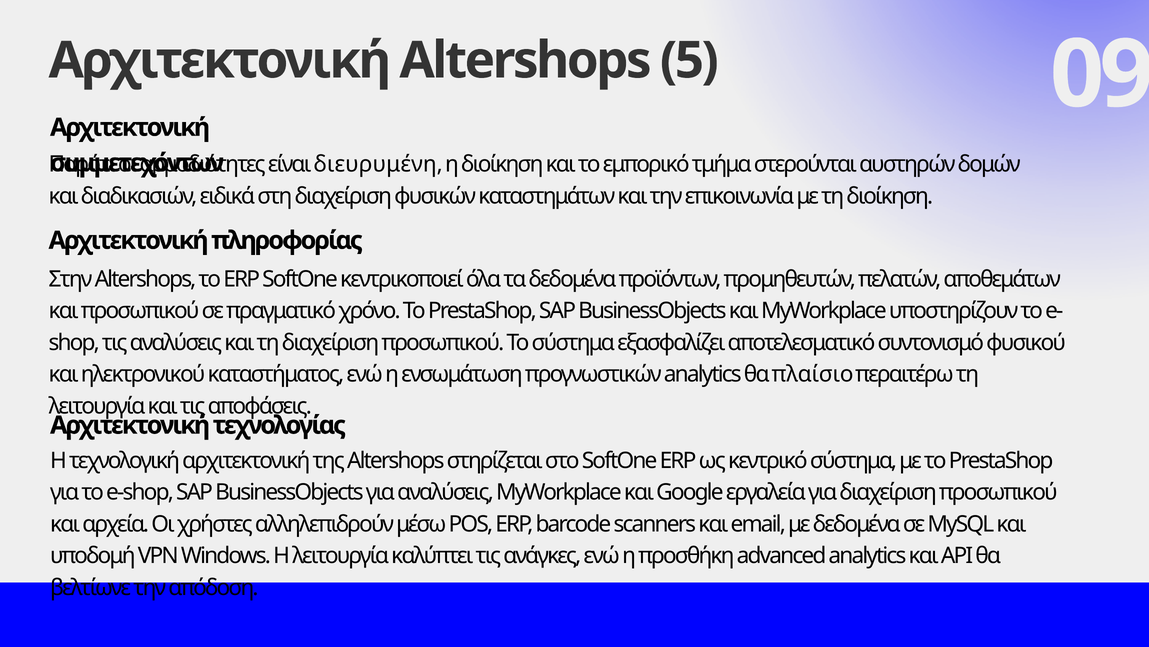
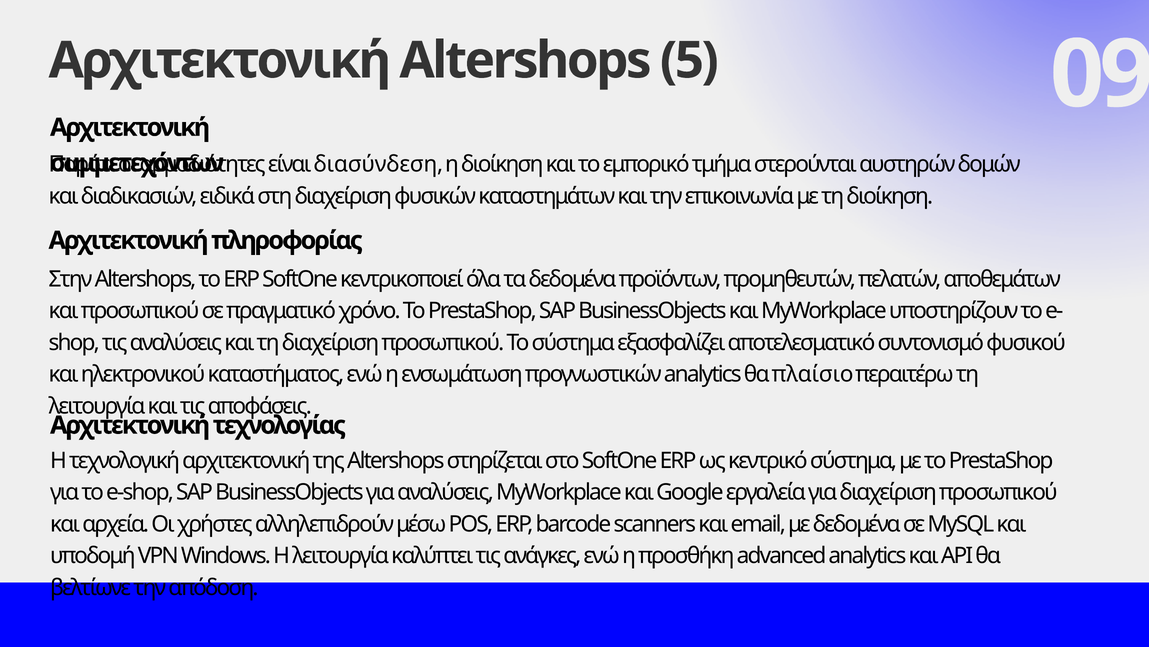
διευρυμένη: διευρυμένη -> διασύνδεση
